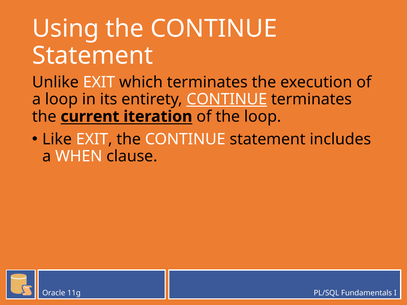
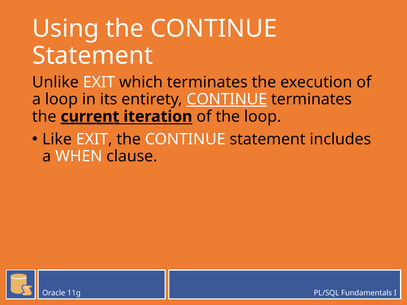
current underline: none -> present
